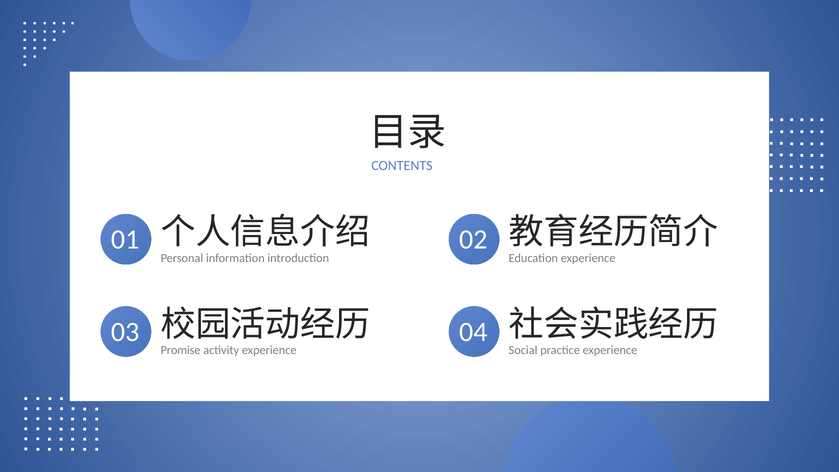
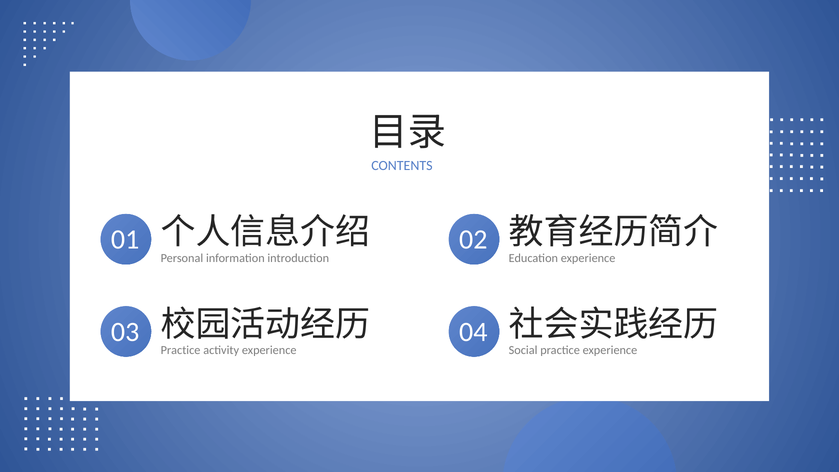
Promise at (181, 350): Promise -> Practice
